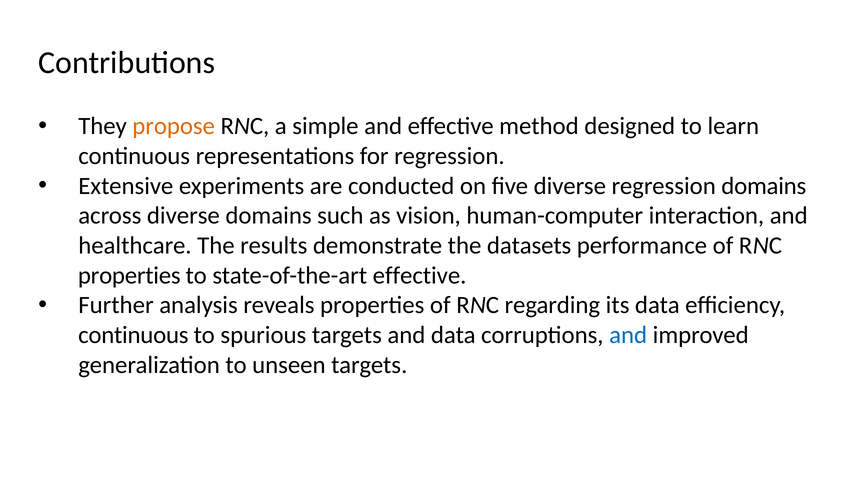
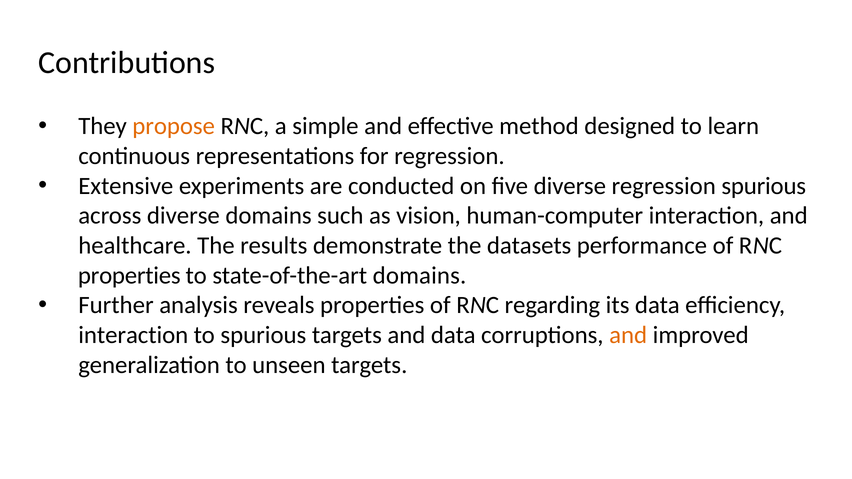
regression domains: domains -> spurious
state-of-the-art effective: effective -> domains
continuous at (133, 335): continuous -> interaction
and at (628, 335) colour: blue -> orange
